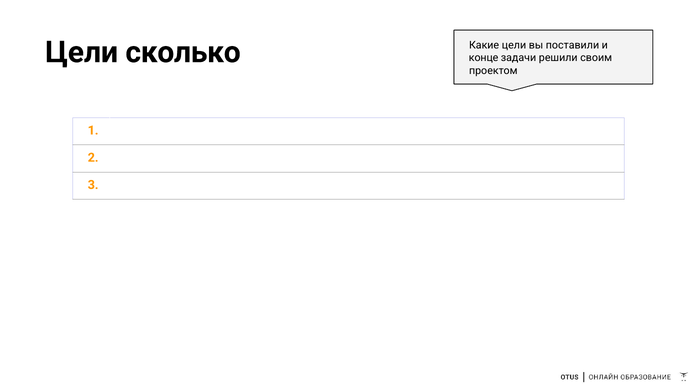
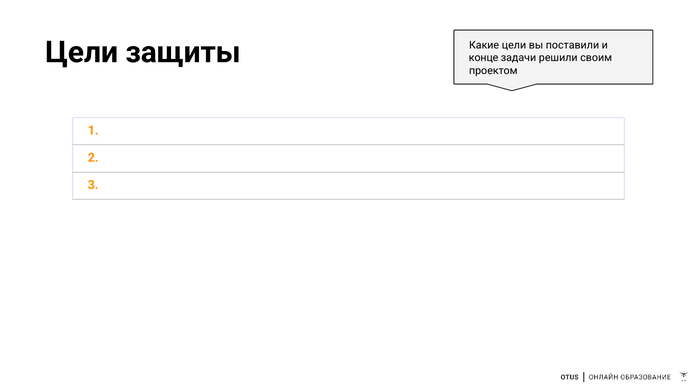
сколько: сколько -> защиты
